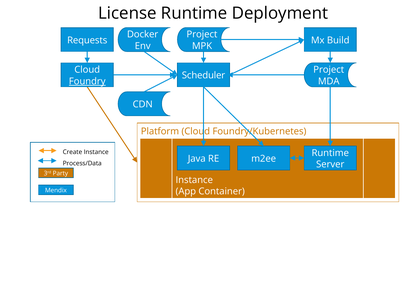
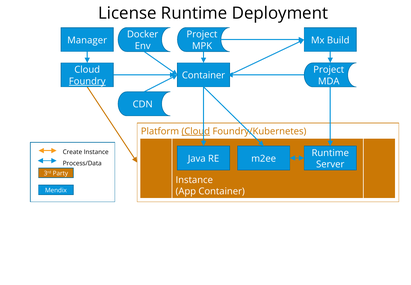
Requests: Requests -> Manager
Scheduler at (204, 75): Scheduler -> Container
Cloud at (196, 131) underline: none -> present
